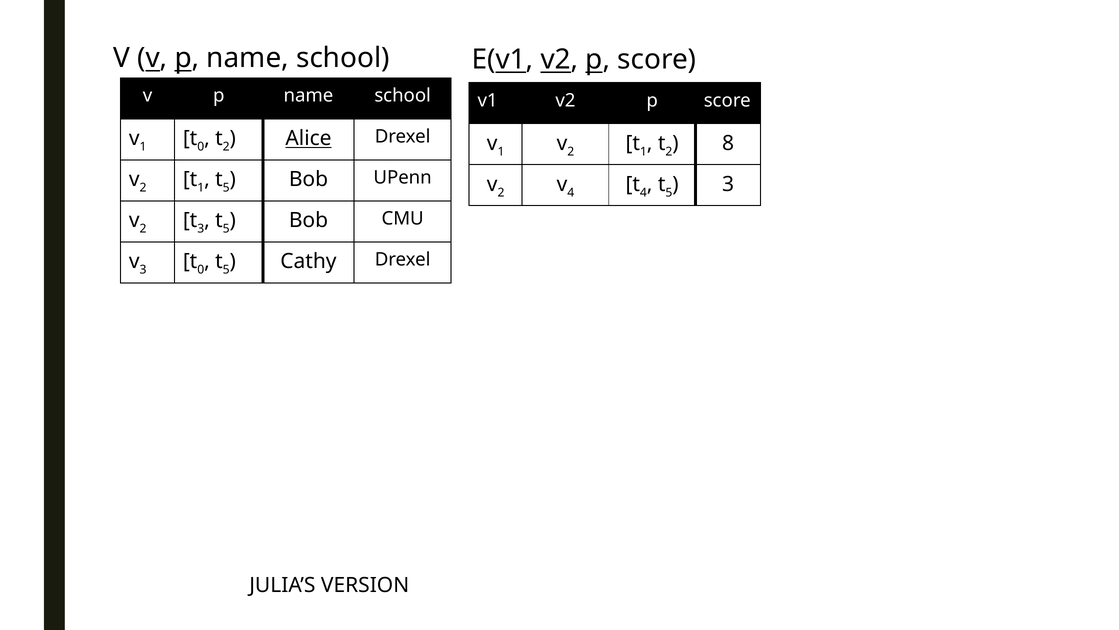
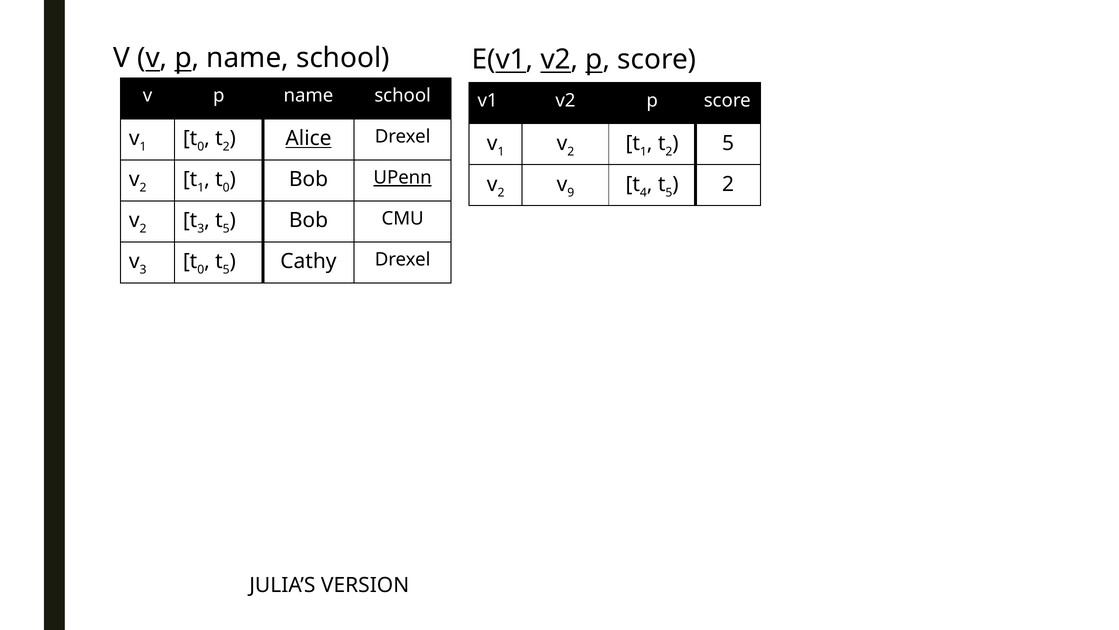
8 at (728, 143): 8 -> 5
5 at (226, 188): 5 -> 0
UPenn underline: none -> present
v 4: 4 -> 9
3 at (728, 184): 3 -> 2
